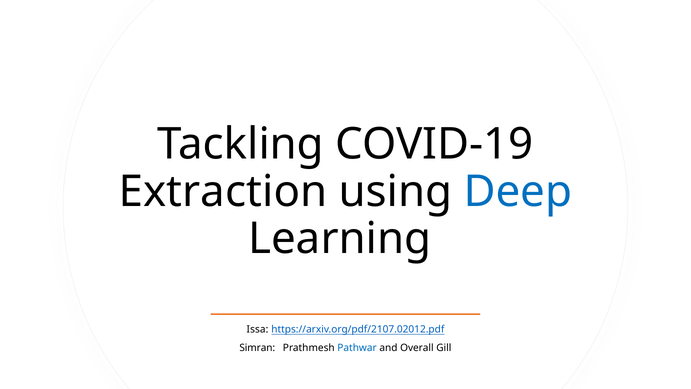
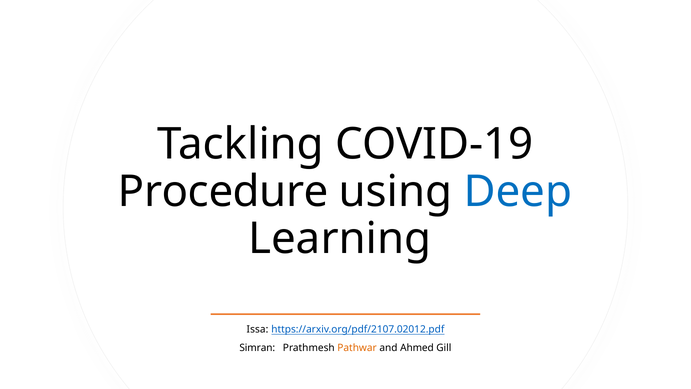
Extraction: Extraction -> Procedure
Pathwar colour: blue -> orange
Overall: Overall -> Ahmed
